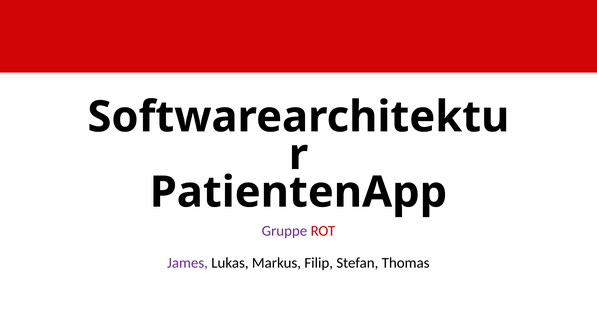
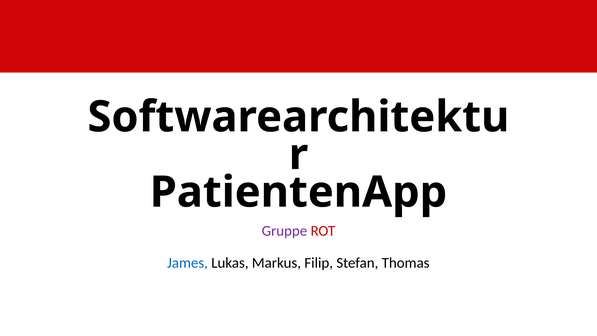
James colour: purple -> blue
